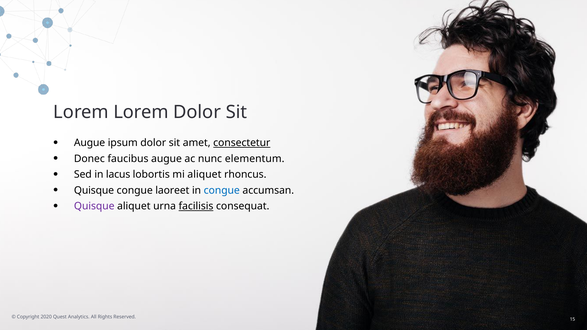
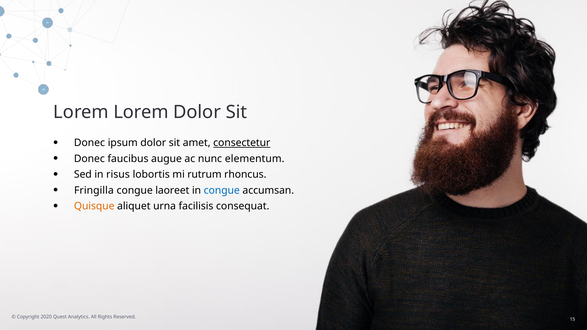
Augue at (90, 143): Augue -> Donec
lacus: lacus -> risus
mi aliquet: aliquet -> rutrum
Quisque at (94, 190): Quisque -> Fringilla
Quisque at (94, 206) colour: purple -> orange
facilisis underline: present -> none
